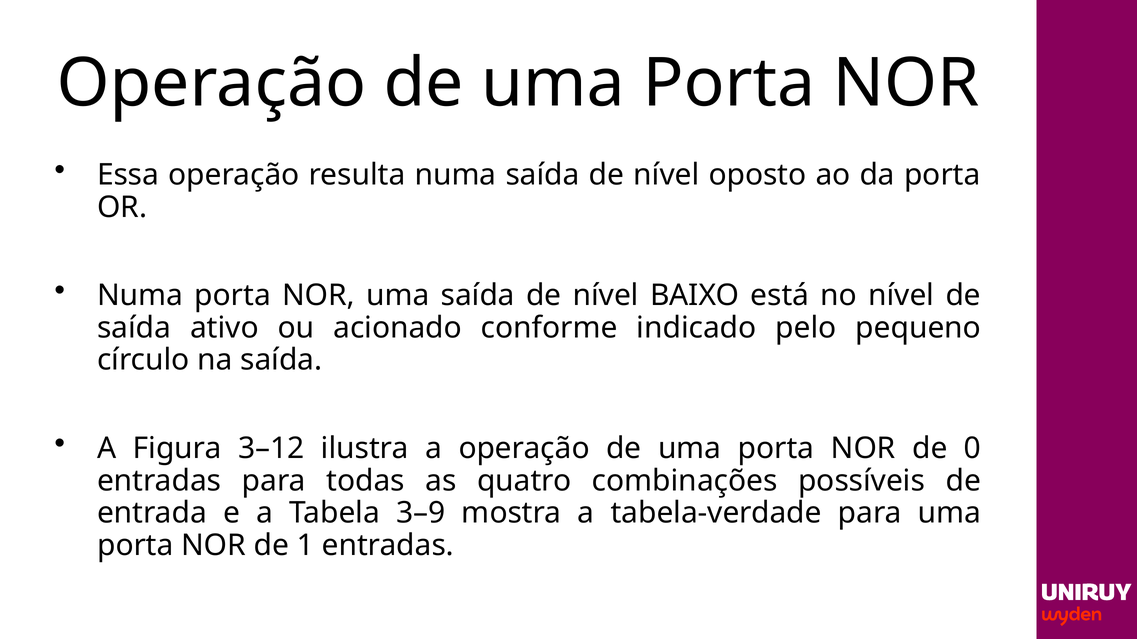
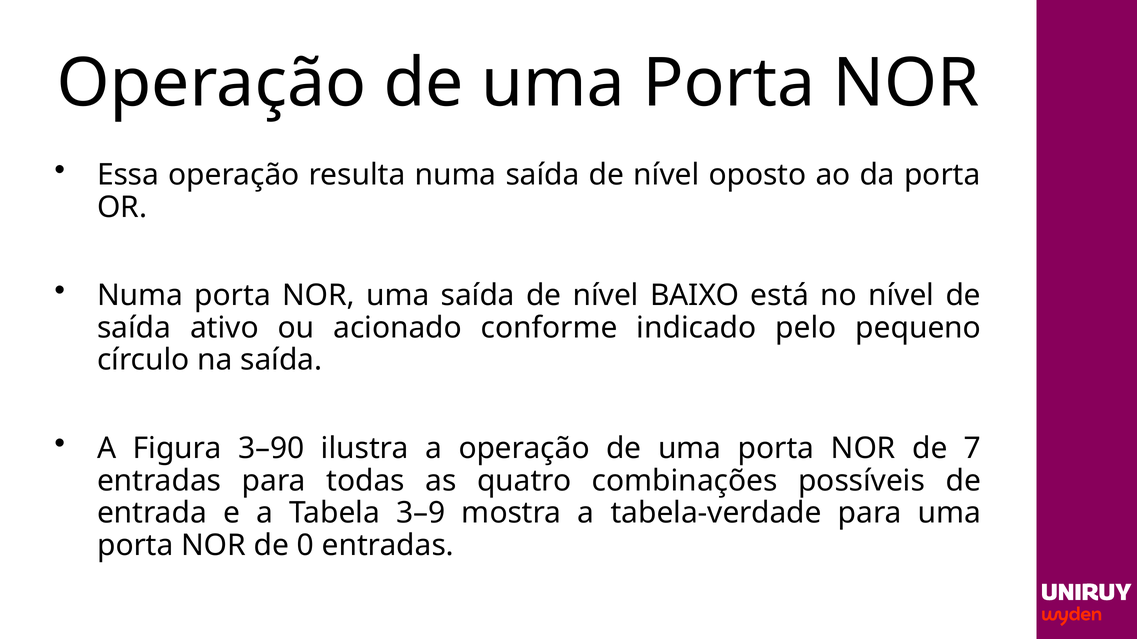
3–12: 3–12 -> 3–90
0: 0 -> 7
1: 1 -> 0
